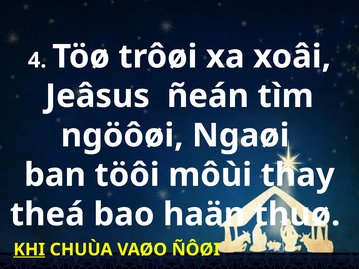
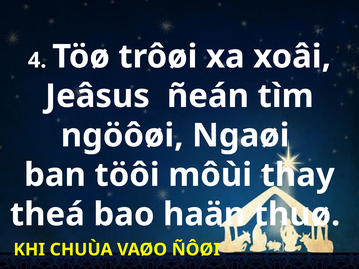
KHI underline: present -> none
